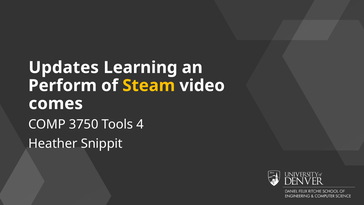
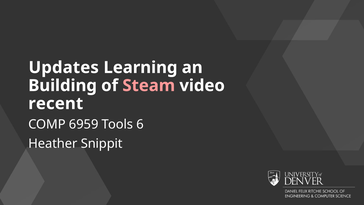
Perform: Perform -> Building
Steam colour: yellow -> pink
comes: comes -> recent
3750: 3750 -> 6959
4: 4 -> 6
